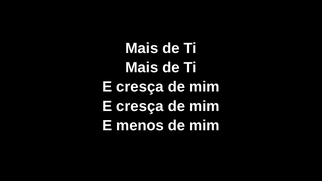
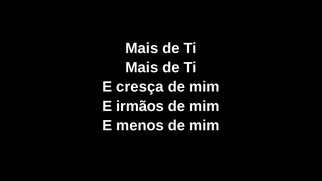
cresça at (140, 106): cresça -> irmãos
